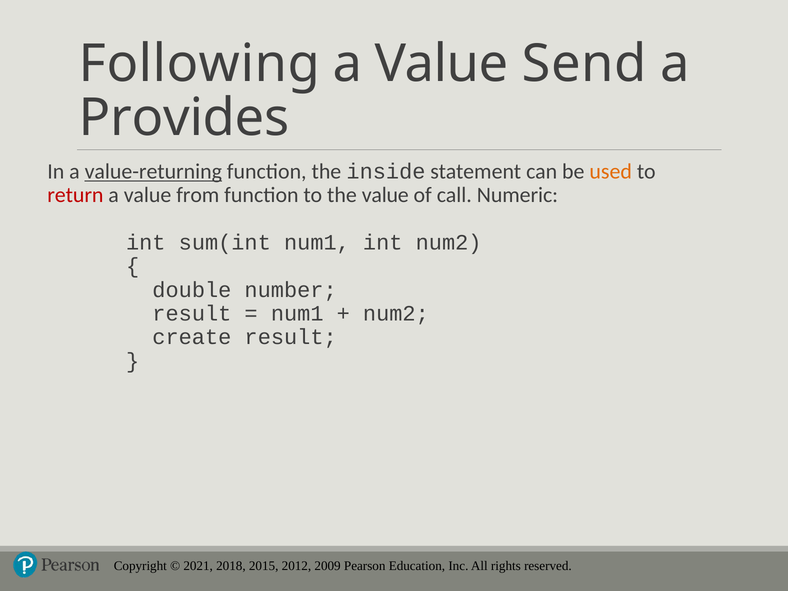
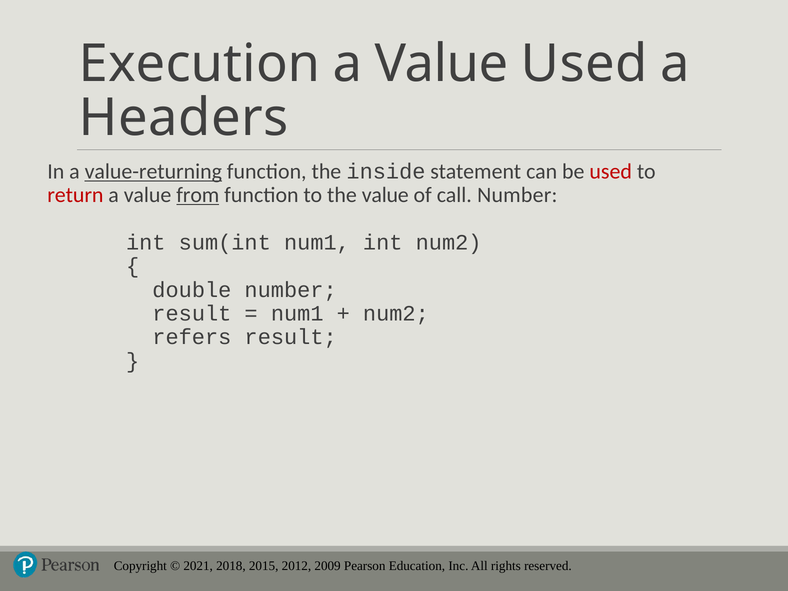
Following: Following -> Execution
Value Send: Send -> Used
Provides: Provides -> Headers
used at (611, 171) colour: orange -> red
from underline: none -> present
call Numeric: Numeric -> Number
create: create -> refers
